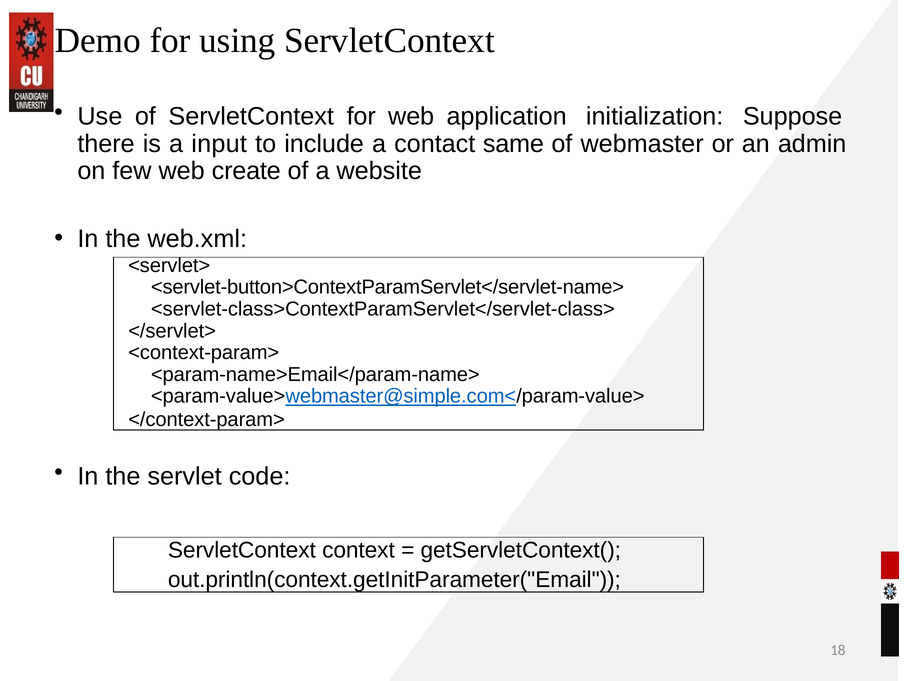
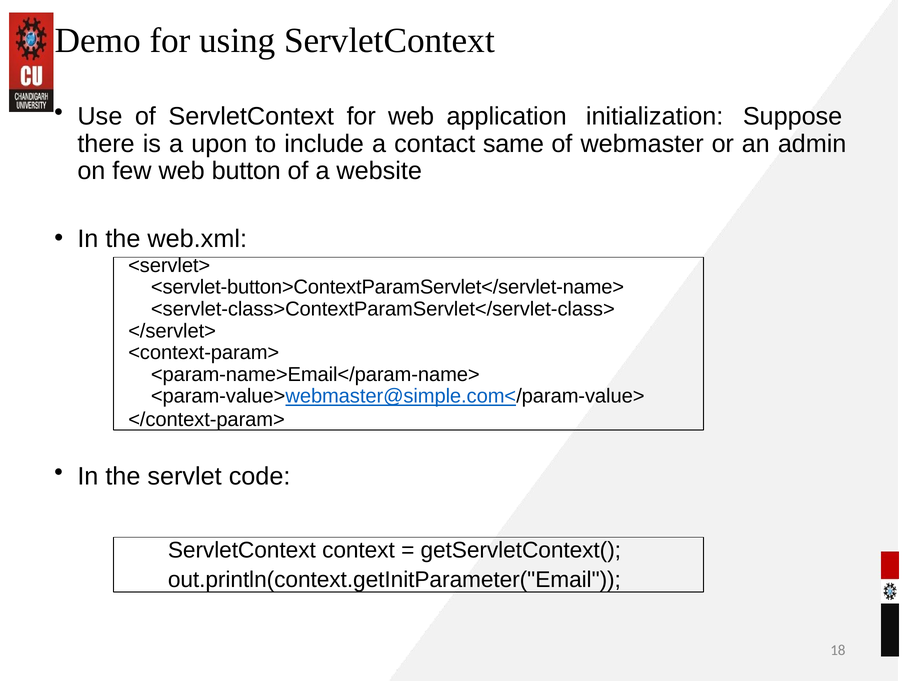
input: input -> upon
create: create -> button
